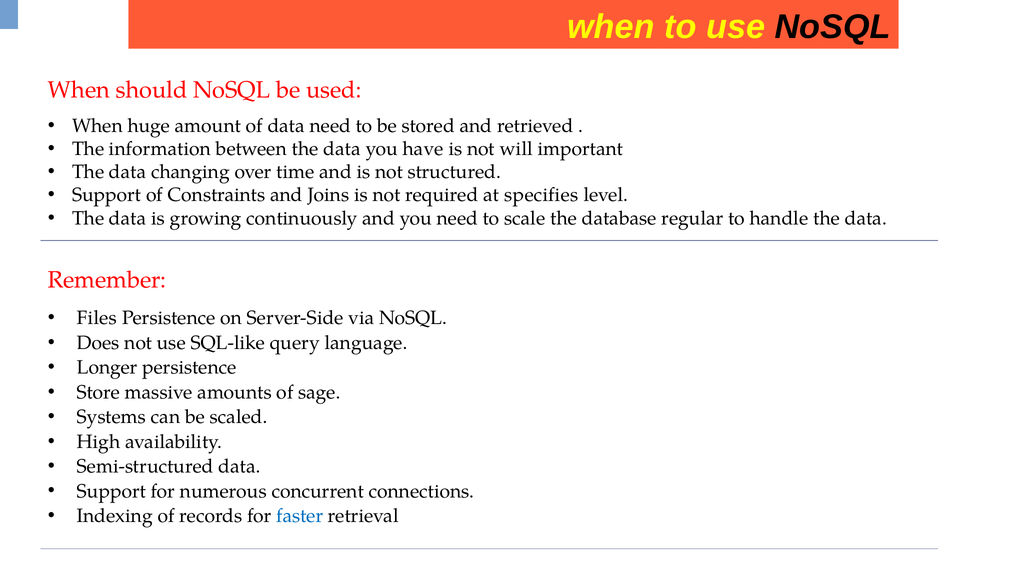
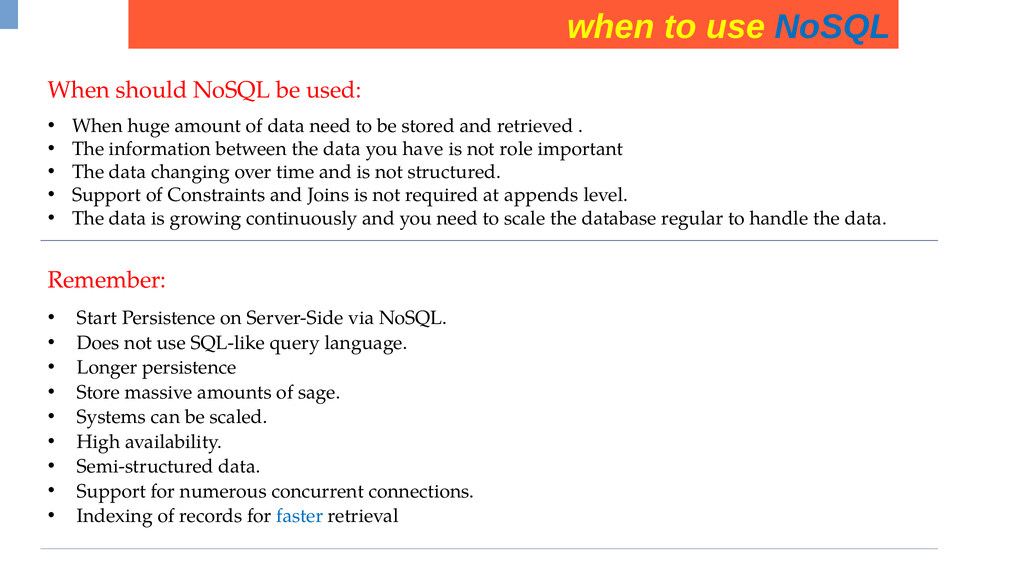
NoSQL at (833, 27) colour: black -> blue
will: will -> role
specifies: specifies -> appends
Files: Files -> Start
